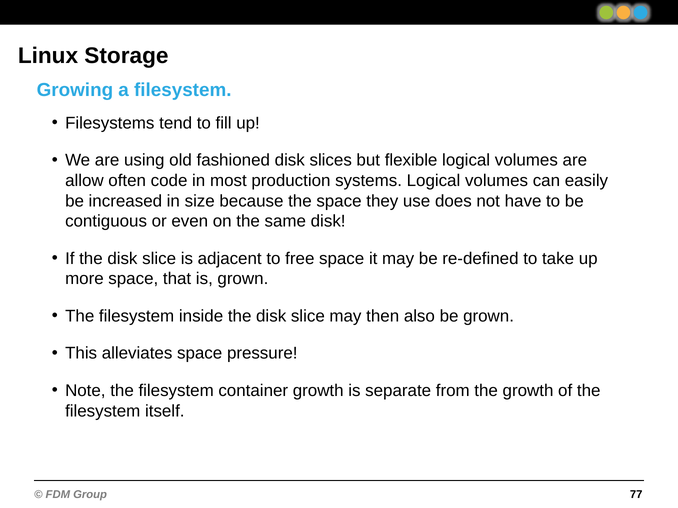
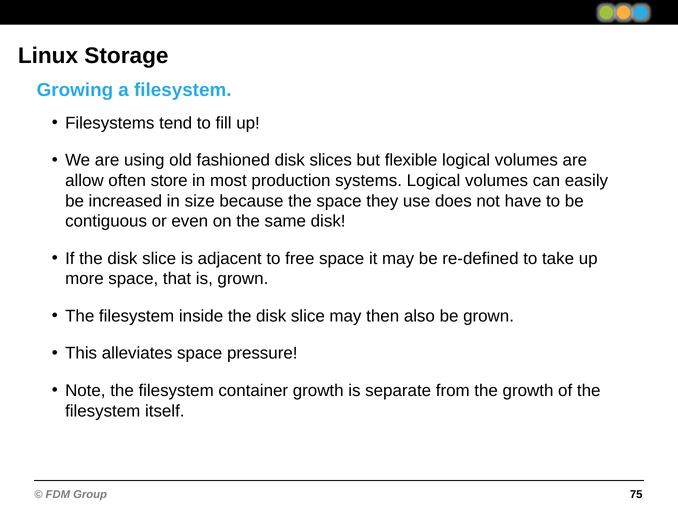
code: code -> store
77: 77 -> 75
